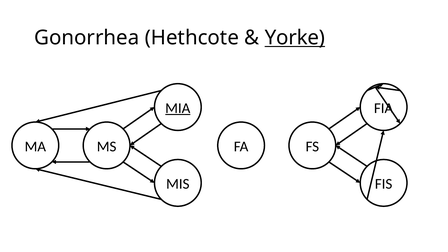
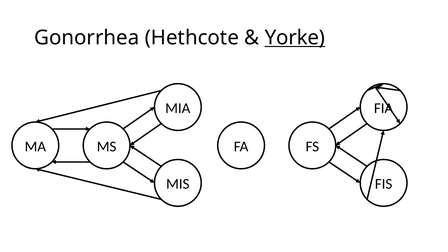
MIA underline: present -> none
